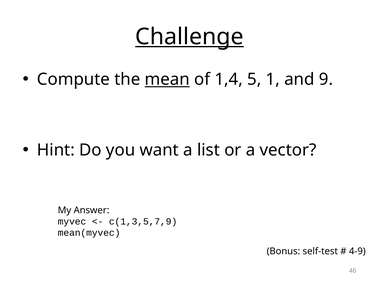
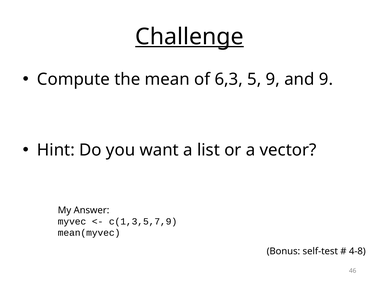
mean underline: present -> none
1,4: 1,4 -> 6,3
5 1: 1 -> 9
4-9: 4-9 -> 4-8
